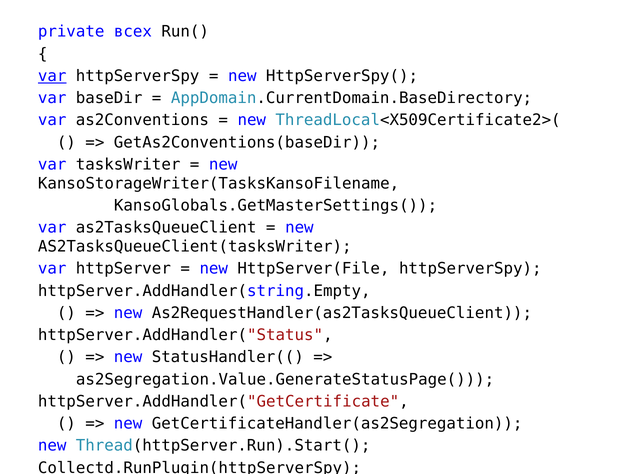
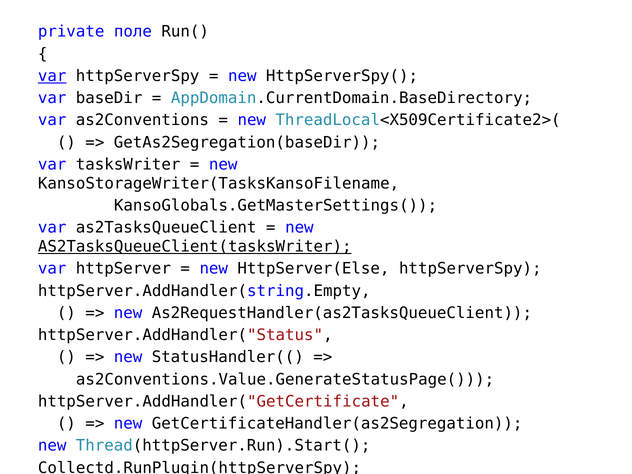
всех: всех -> поле
GetAs2Conventions(baseDir: GetAs2Conventions(baseDir -> GetAs2Segregation(baseDir
AS2TasksQueueClient(tasksWriter underline: none -> present
HttpServer(File: HttpServer(File -> HttpServer(Else
as2Segregation.Value.GenerateStatusPage(: as2Segregation.Value.GenerateStatusPage( -> as2Conventions.Value.GenerateStatusPage(
